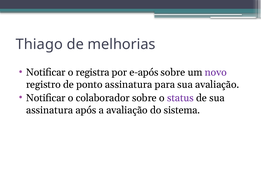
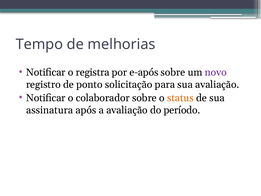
Thiago: Thiago -> Tempo
ponto assinatura: assinatura -> solicitação
status colour: purple -> orange
sistema: sistema -> período
